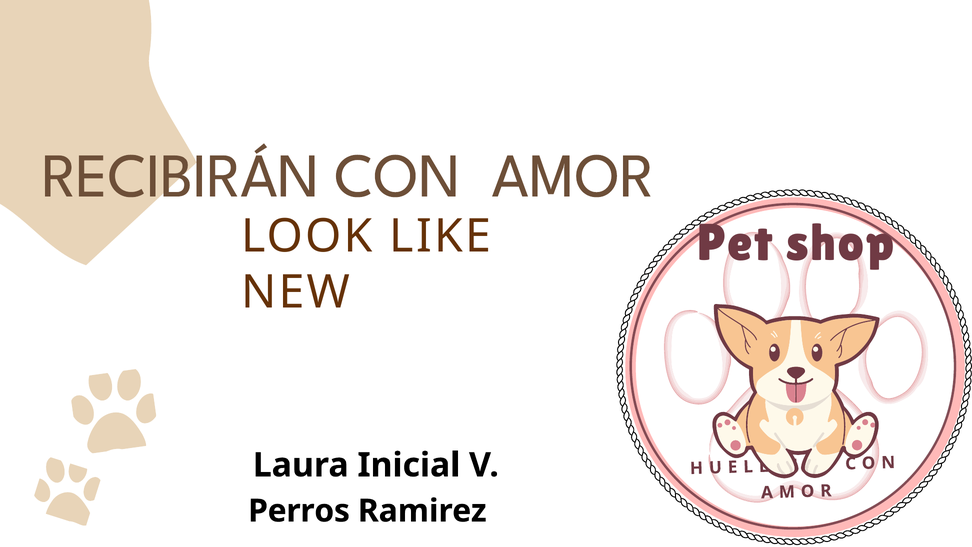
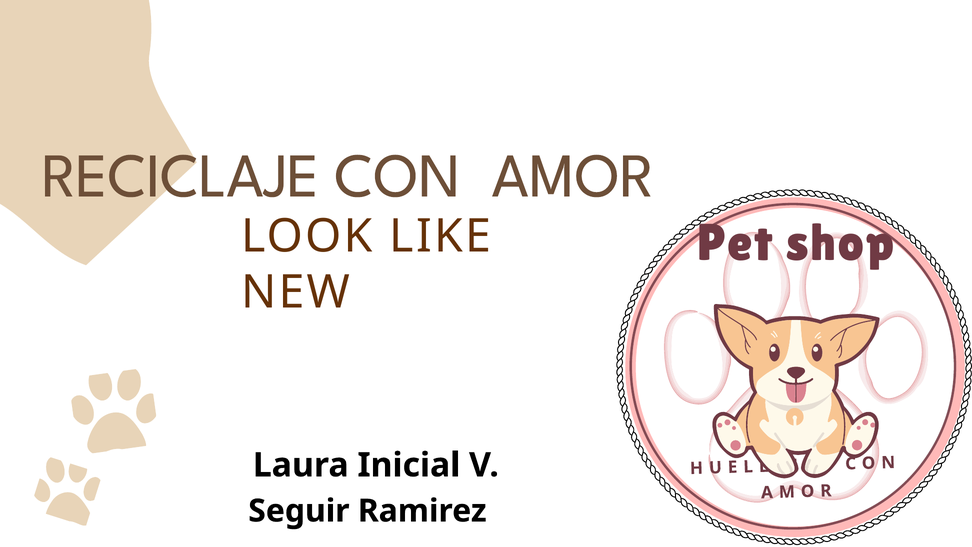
RECIBIRÁN: RECIBIRÁN -> RECICLAJE
Perros: Perros -> Seguir
